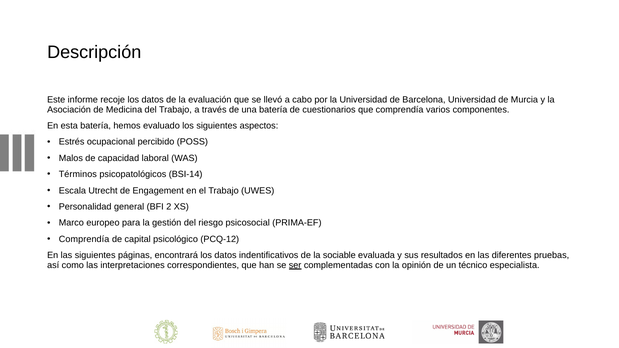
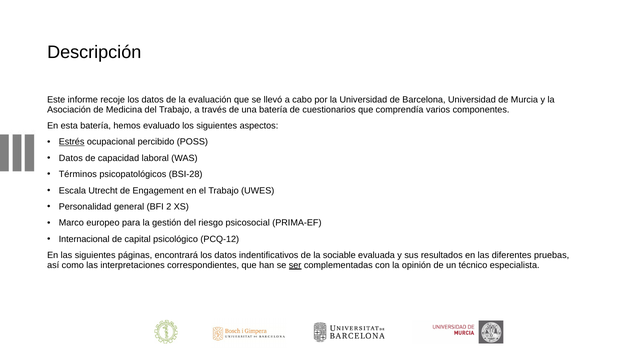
Estrés underline: none -> present
Malos at (71, 158): Malos -> Datos
BSI-14: BSI-14 -> BSI-28
Comprendía at (84, 239): Comprendía -> Internacional
